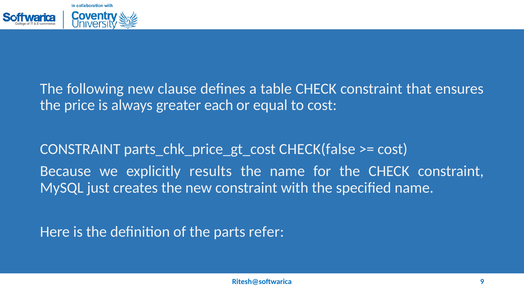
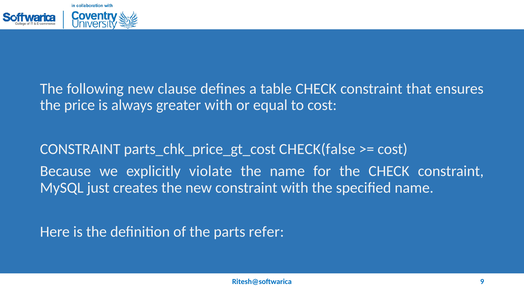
greater each: each -> with
results: results -> violate
